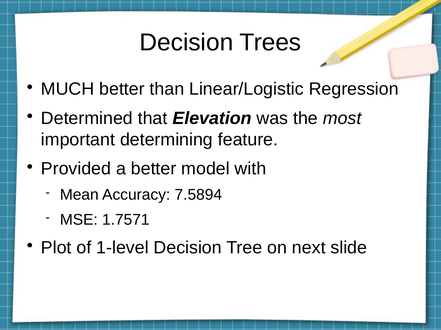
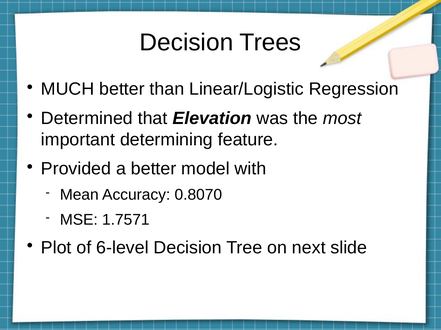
7.5894: 7.5894 -> 0.8070
1-level: 1-level -> 6-level
